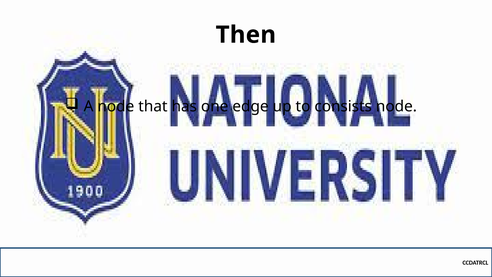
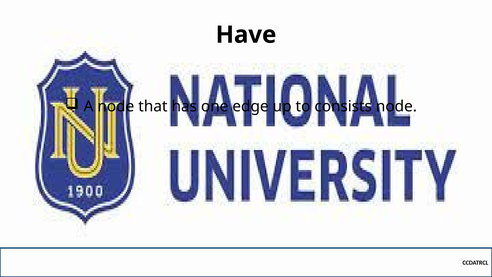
Then: Then -> Have
